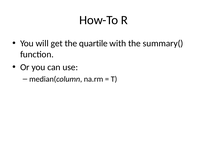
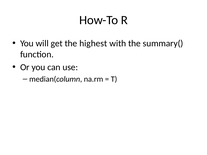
quartile: quartile -> highest
